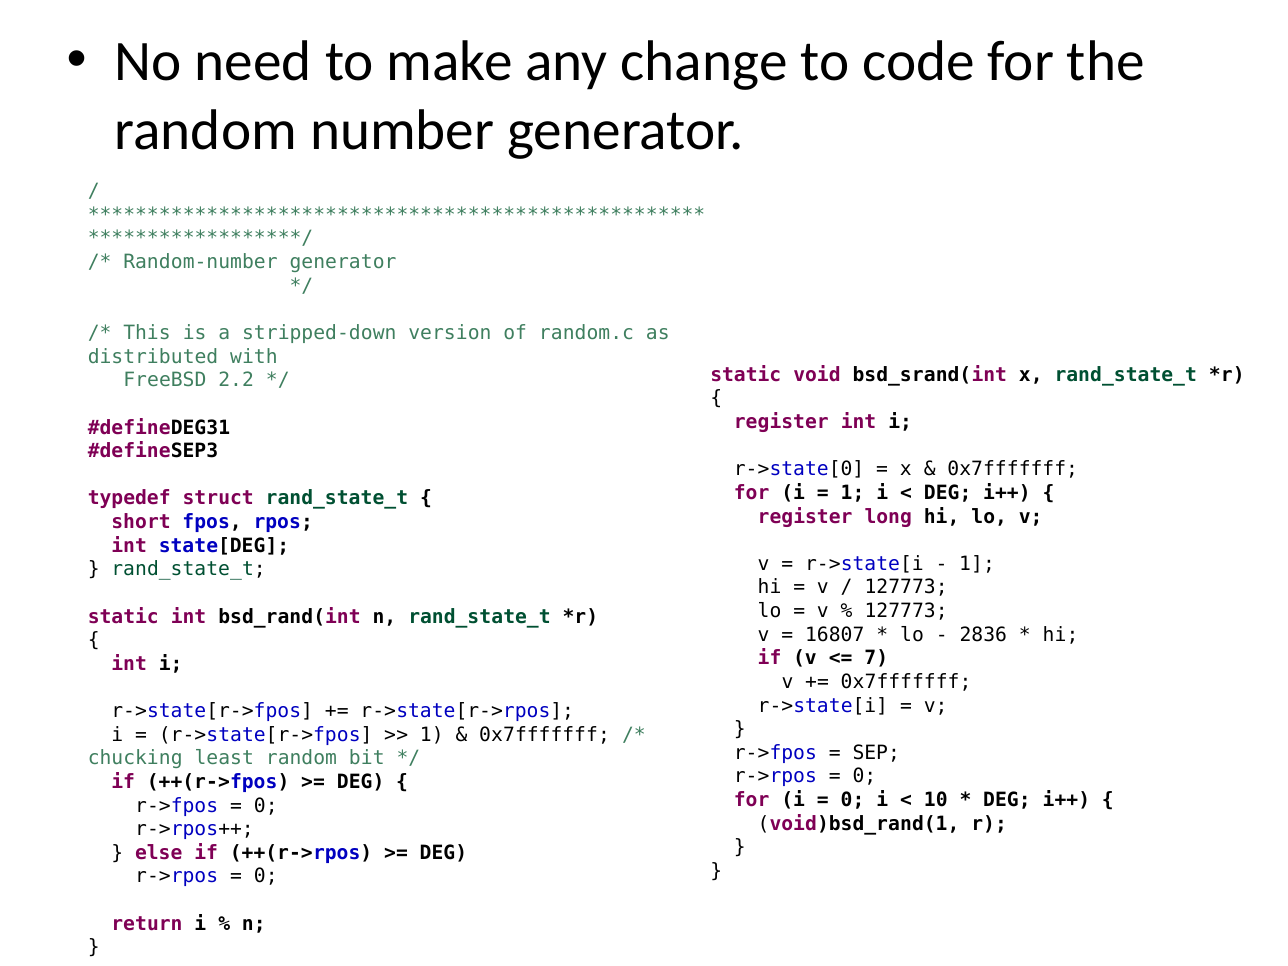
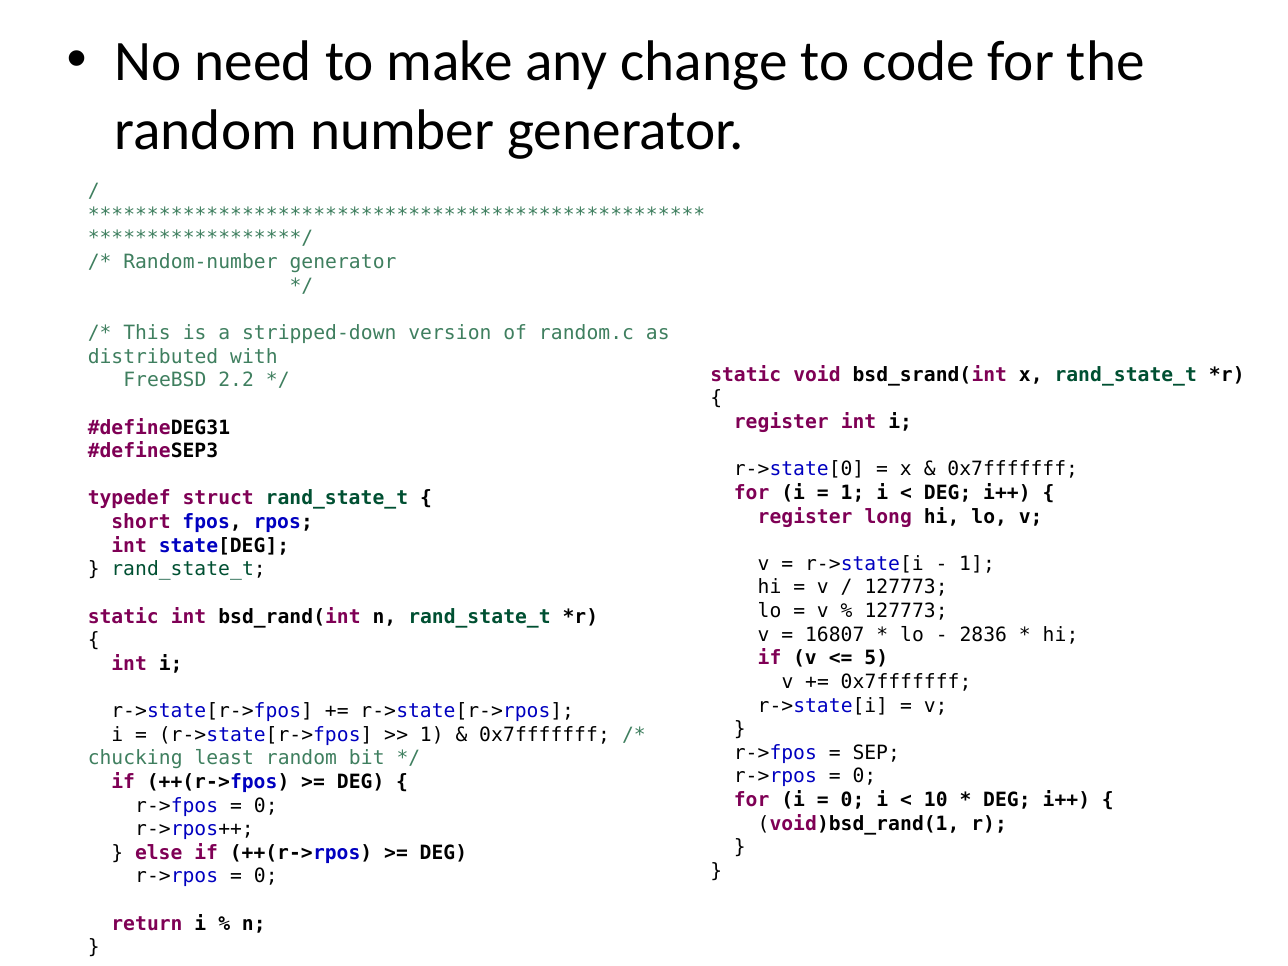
7: 7 -> 5
